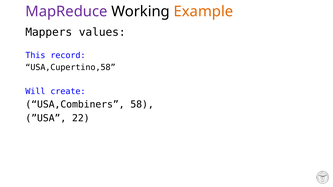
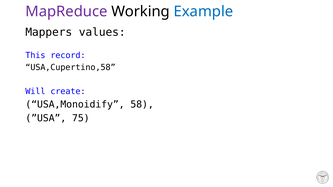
Example colour: orange -> blue
USA,Combiners: USA,Combiners -> USA,Monoidify
22: 22 -> 75
